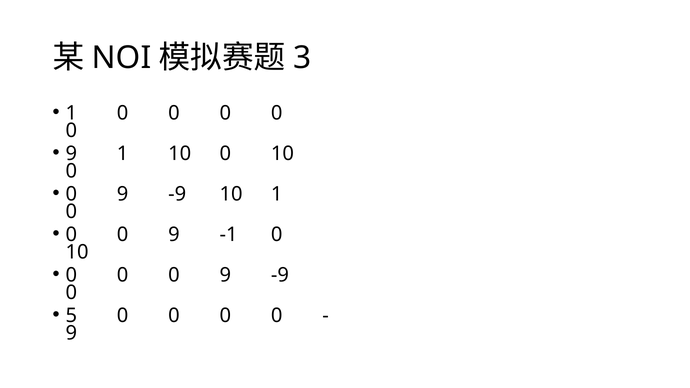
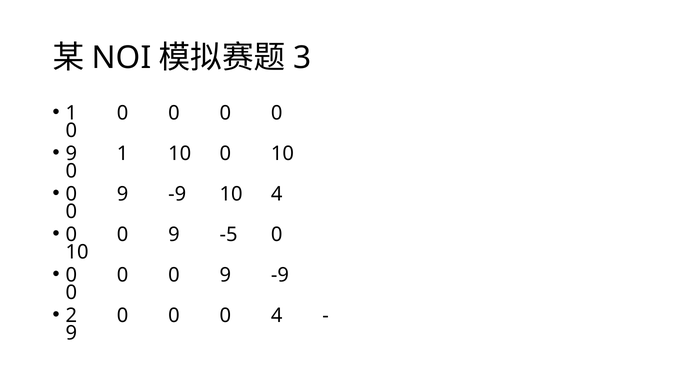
10 1: 1 -> 4
-1: -1 -> -5
5: 5 -> 2
0 at (277, 316): 0 -> 4
